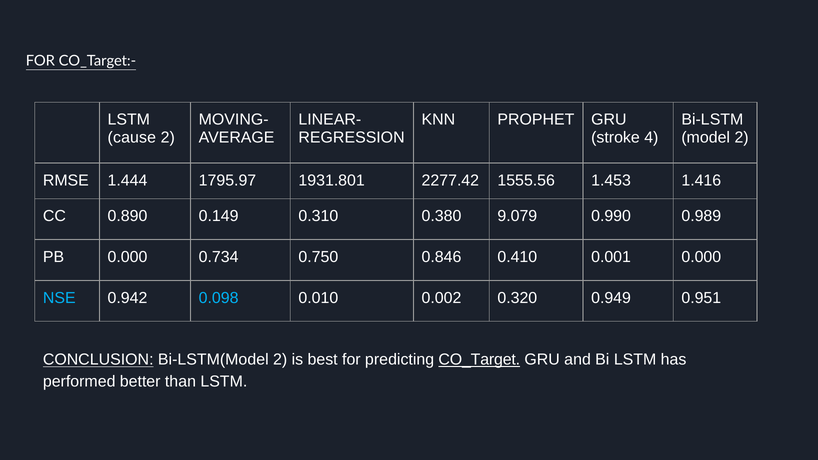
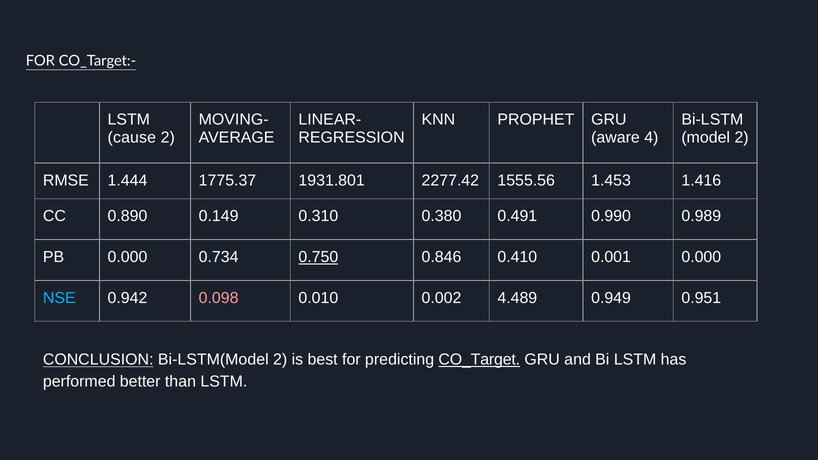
stroke: stroke -> aware
1795.97: 1795.97 -> 1775.37
9.079: 9.079 -> 0.491
0.750 underline: none -> present
0.098 colour: light blue -> pink
0.320: 0.320 -> 4.489
